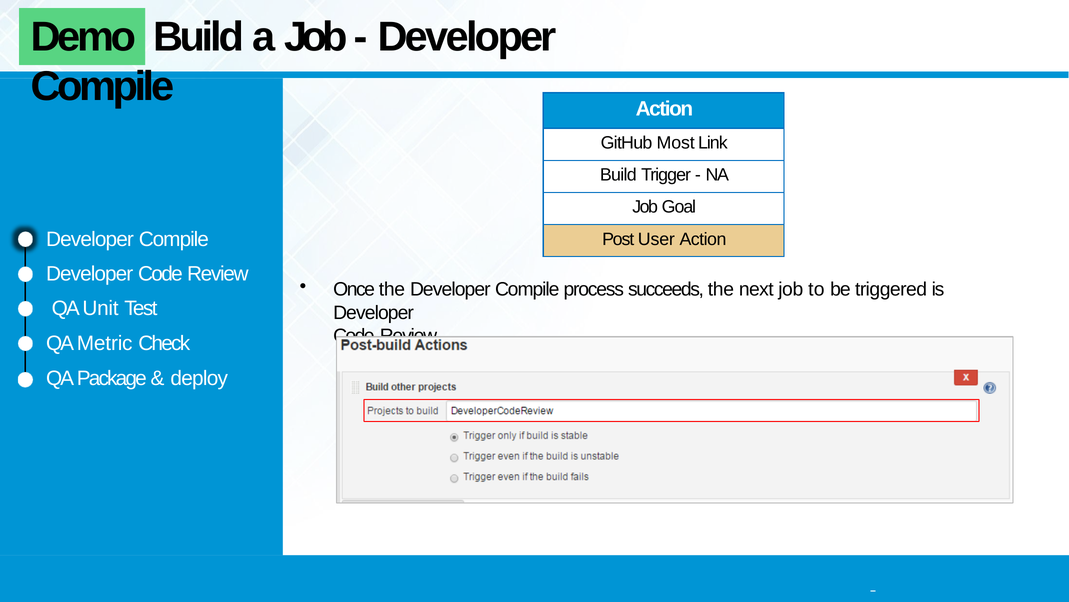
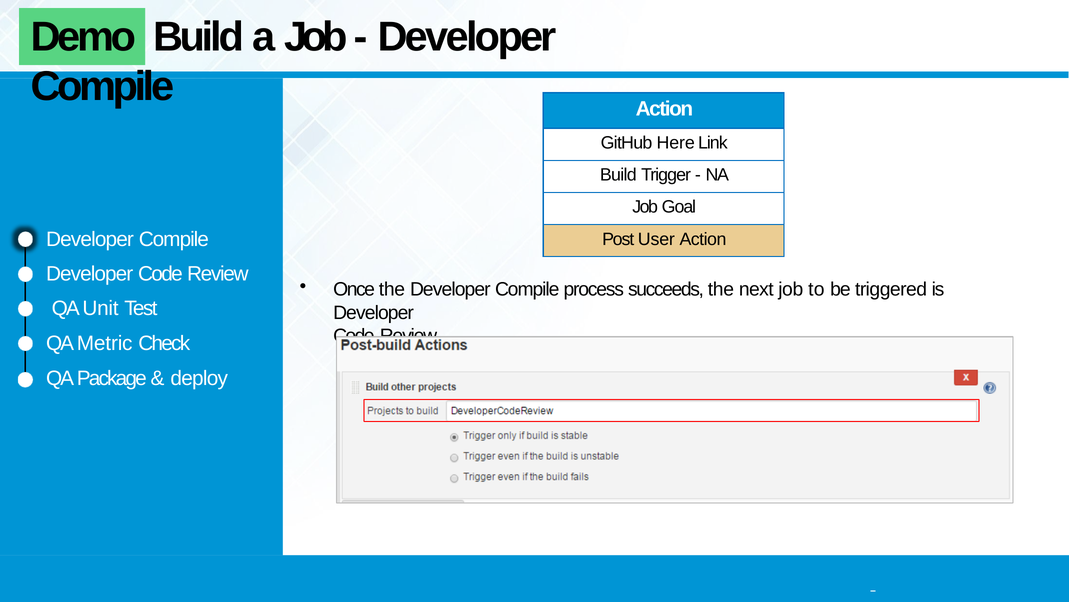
Most: Most -> Here
